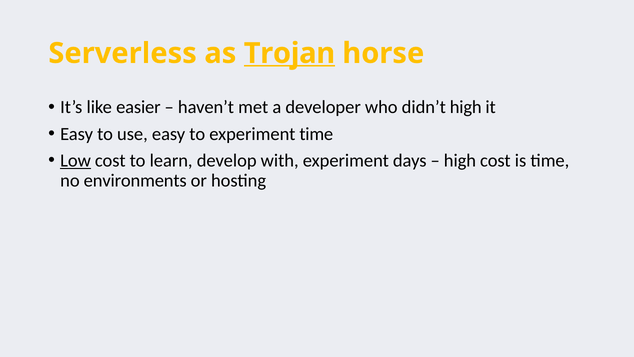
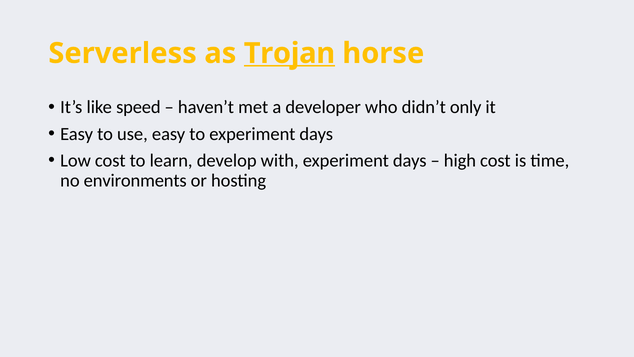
easier: easier -> speed
didn’t high: high -> only
to experiment time: time -> days
Low underline: present -> none
